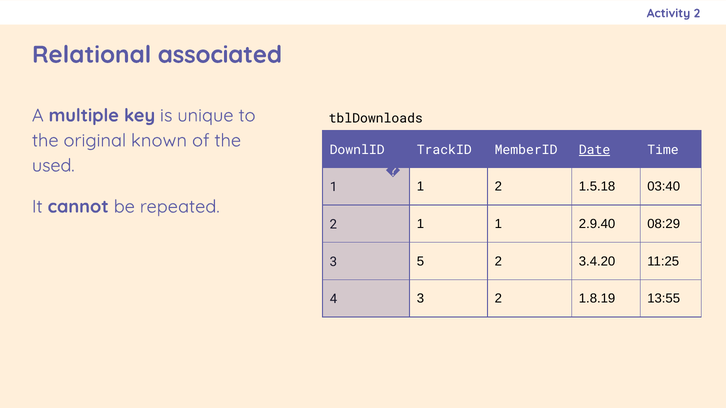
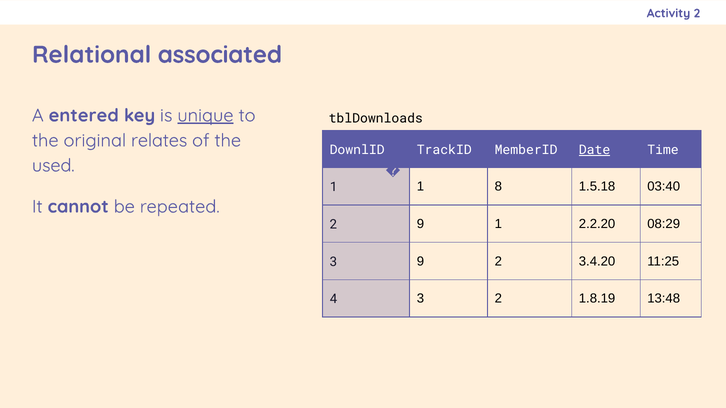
multiple: multiple -> entered
unique underline: none -> present
known: known -> relates
1 2: 2 -> 8
1 at (420, 224): 1 -> 9
2.9.40: 2.9.40 -> 2.2.20
5 at (420, 261): 5 -> 9
13:55: 13:55 -> 13:48
